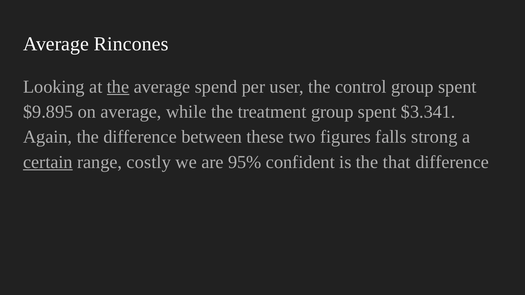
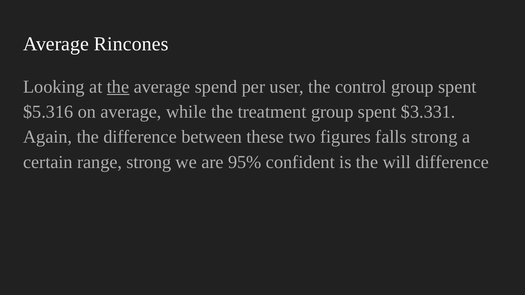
$9.895: $9.895 -> $5.316
$3.341: $3.341 -> $3.331
certain underline: present -> none
range costly: costly -> strong
that: that -> will
